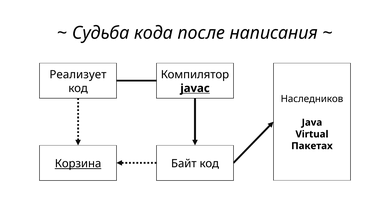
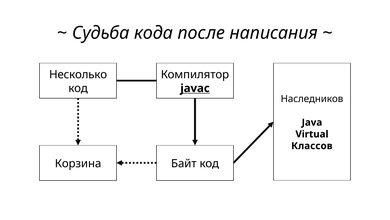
Реализует: Реализует -> Несколько
Пакетах: Пакетах -> Классов
Корзина underline: present -> none
